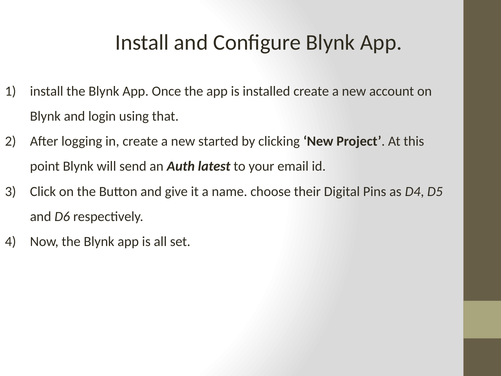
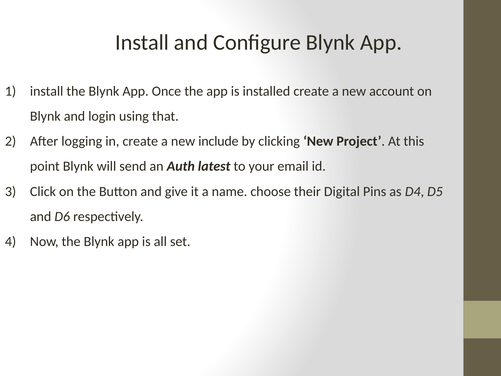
started: started -> include
